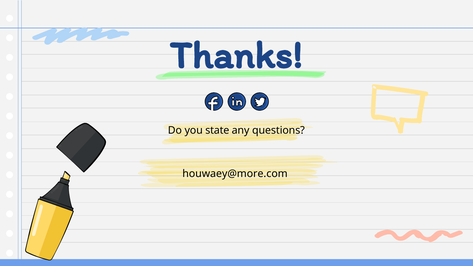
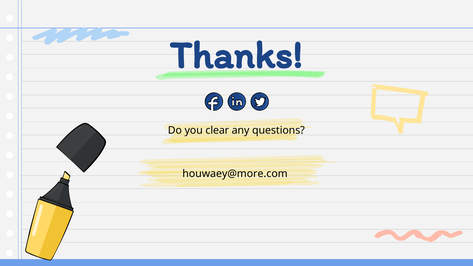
state: state -> clear
